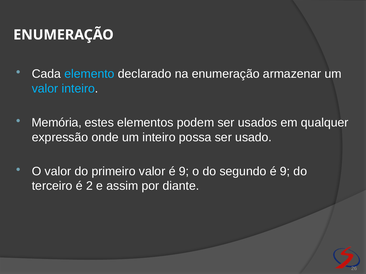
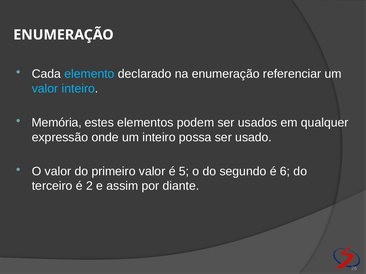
armazenar: armazenar -> referenciar
valor é 9: 9 -> 5
segundo é 9: 9 -> 6
